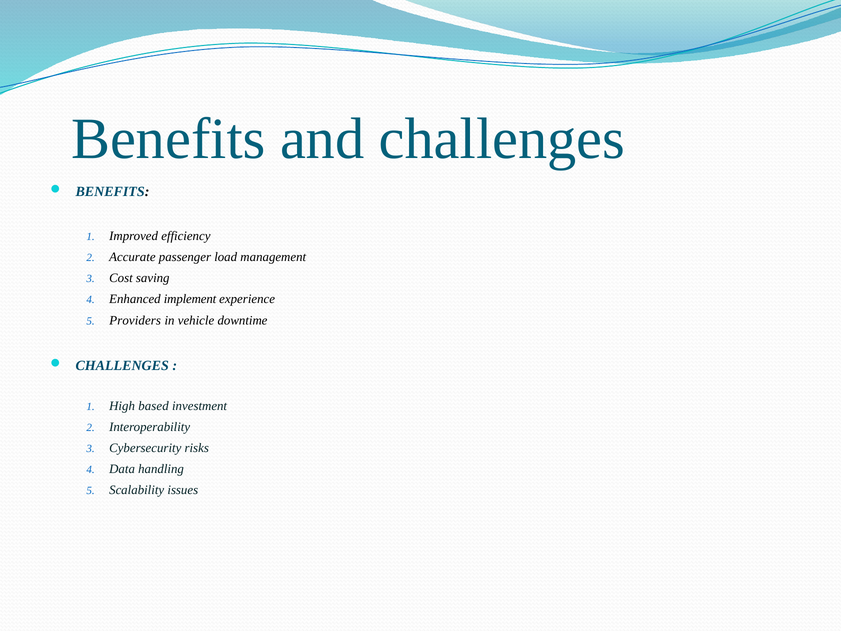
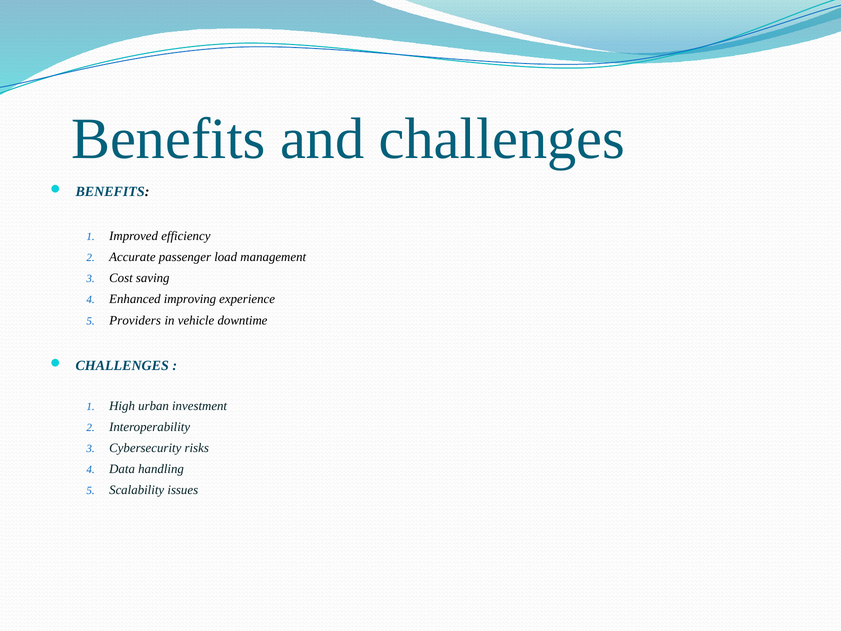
implement: implement -> improving
based: based -> urban
